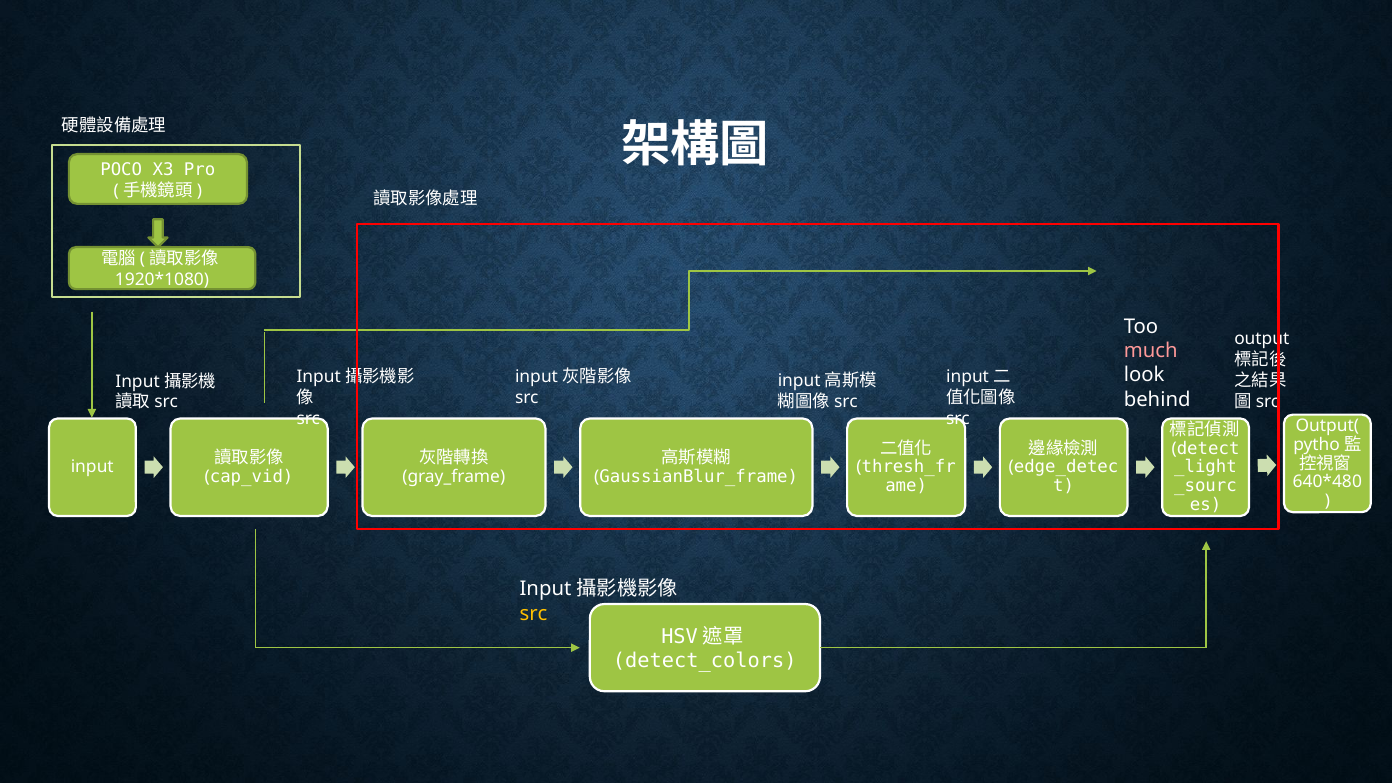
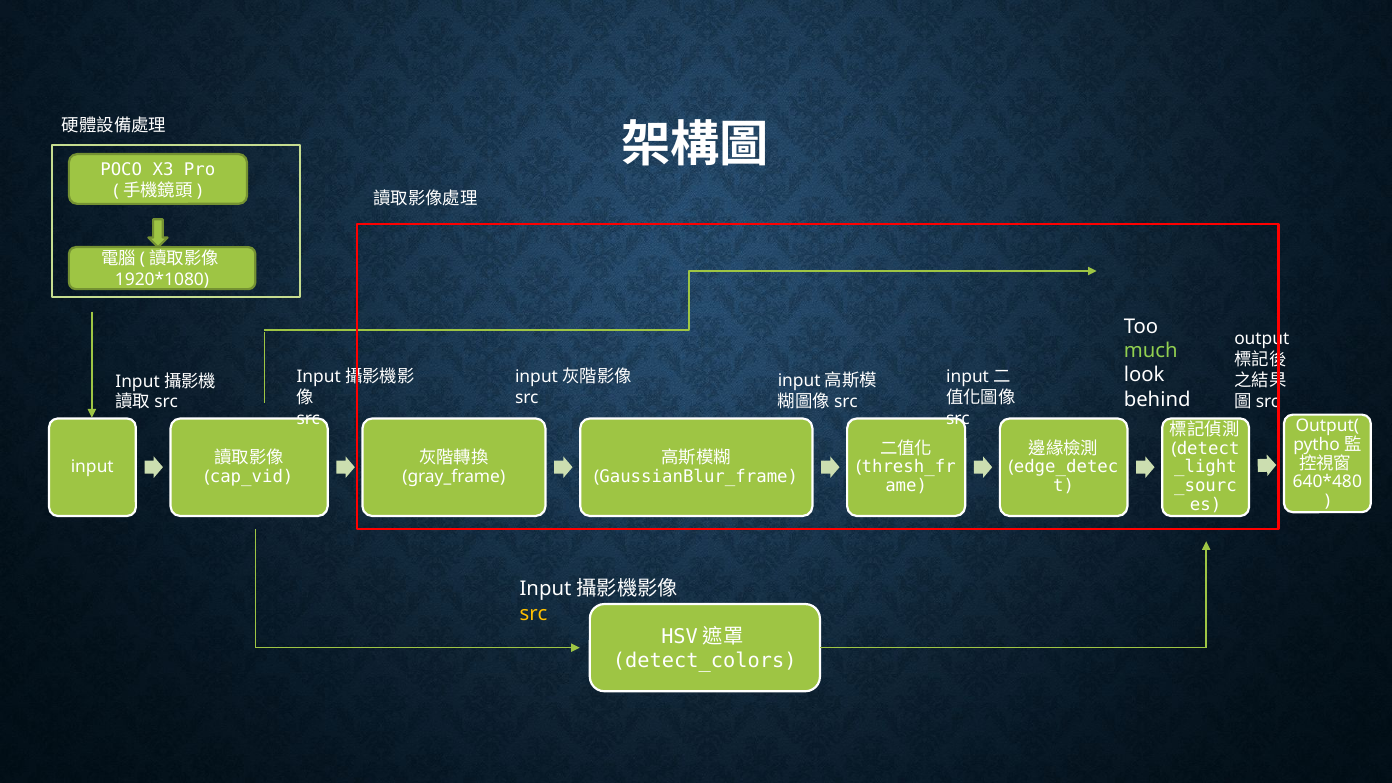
much colour: pink -> light green
